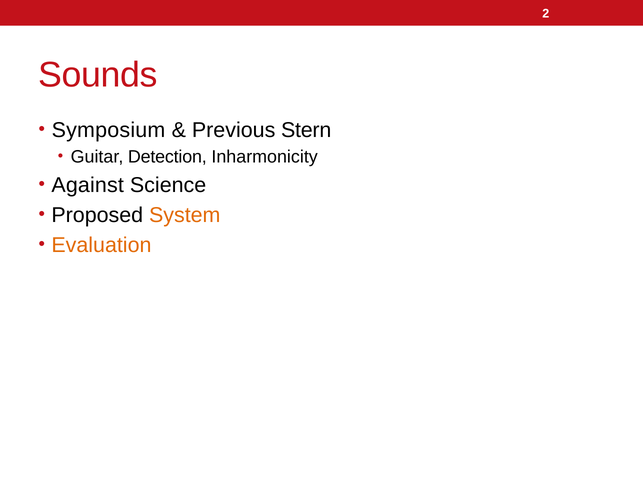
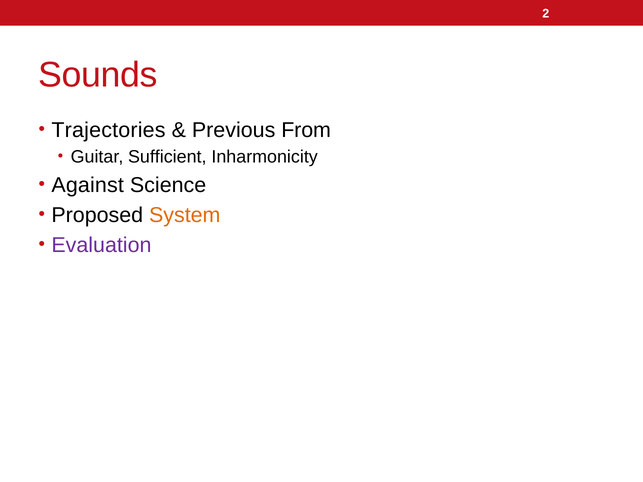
Symposium: Symposium -> Trajectories
Stern: Stern -> From
Detection: Detection -> Sufficient
Evaluation colour: orange -> purple
